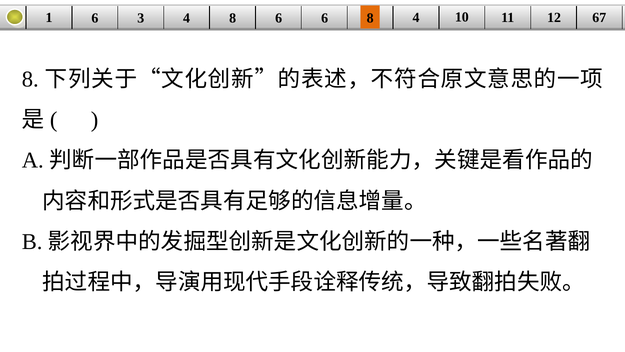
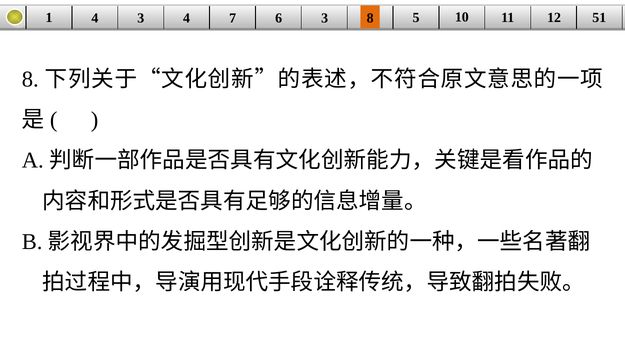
67: 67 -> 51
1 6: 6 -> 4
4 8: 8 -> 7
6 6: 6 -> 3
8 4: 4 -> 5
